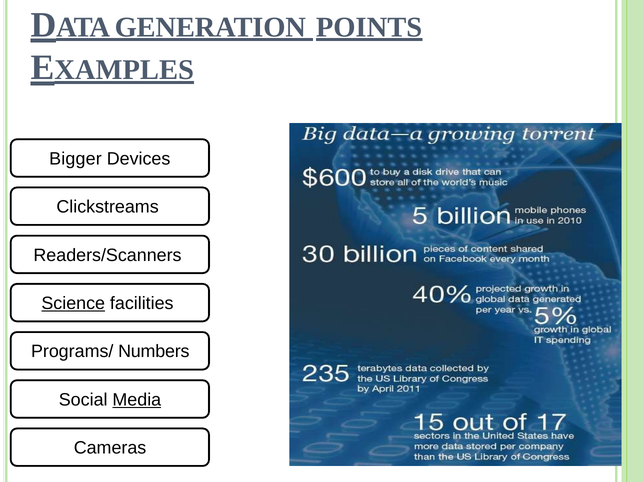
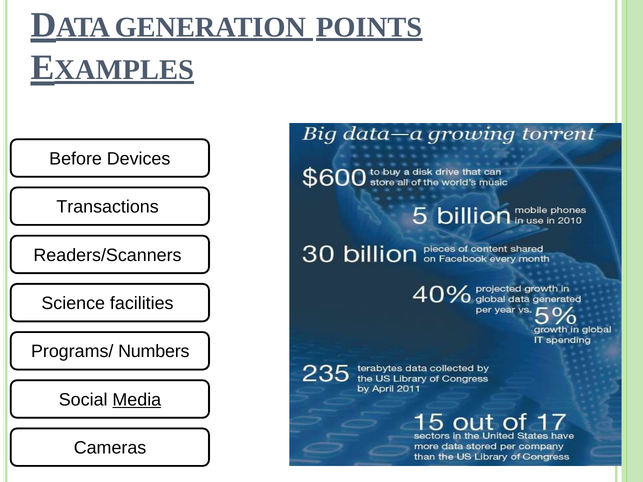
Bigger: Bigger -> Before
Clickstreams: Clickstreams -> Transactions
Science underline: present -> none
